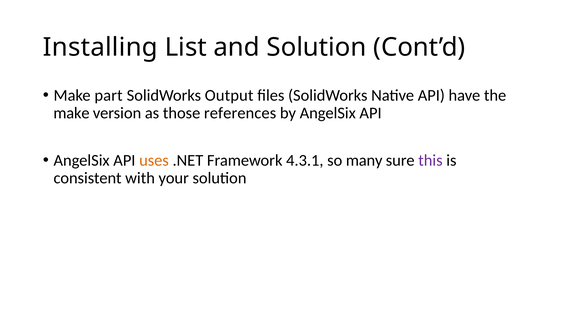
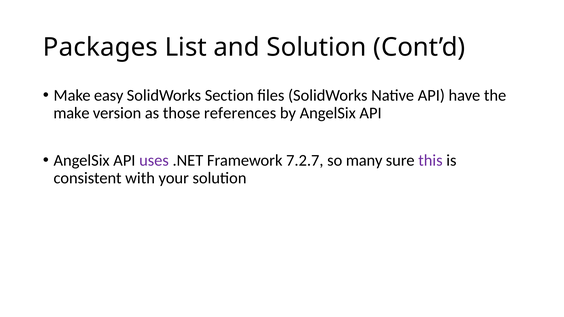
Installing: Installing -> Packages
part: part -> easy
Output: Output -> Section
uses colour: orange -> purple
4.3.1: 4.3.1 -> 7.2.7
